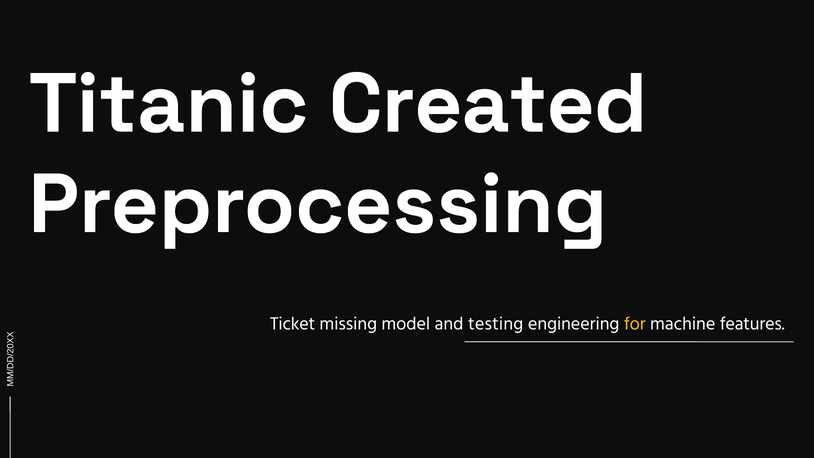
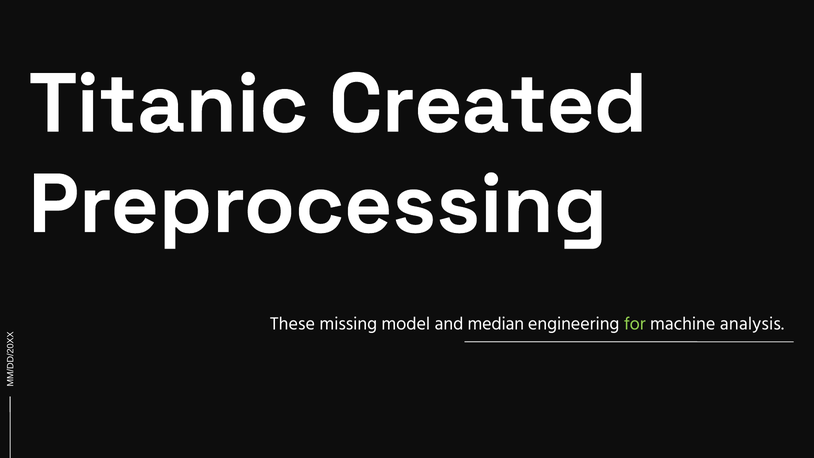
Ticket: Ticket -> These
testing: testing -> median
for colour: yellow -> light green
features: features -> analysis
